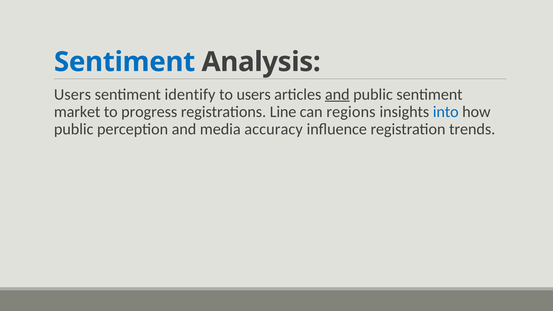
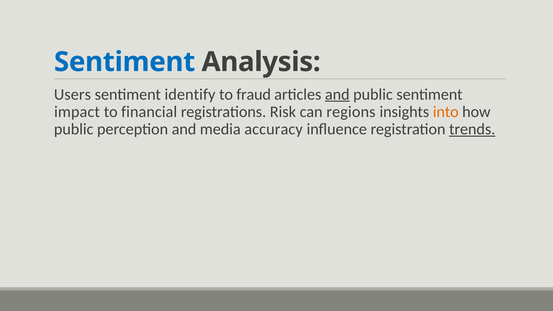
to users: users -> fraud
market: market -> impact
progress: progress -> financial
Line: Line -> Risk
into colour: blue -> orange
trends underline: none -> present
